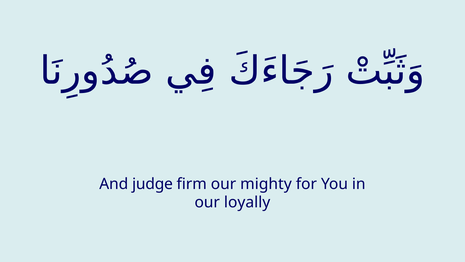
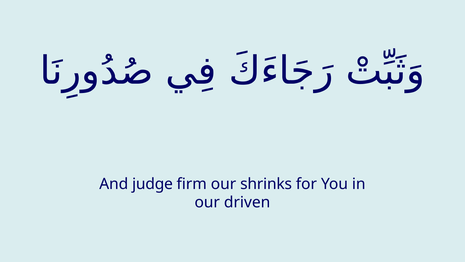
mighty: mighty -> shrinks
loyally: loyally -> driven
